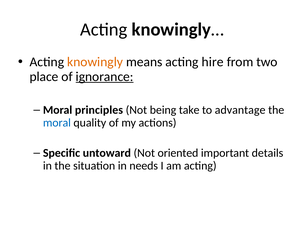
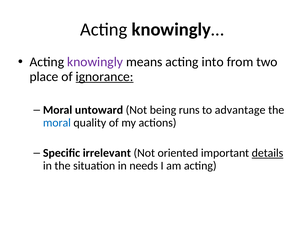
knowingly colour: orange -> purple
hire: hire -> into
principles: principles -> untoward
take: take -> runs
untoward: untoward -> irrelevant
details underline: none -> present
